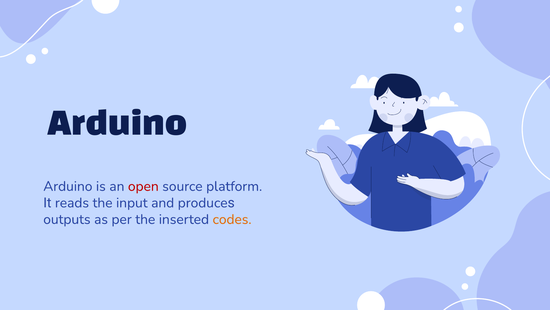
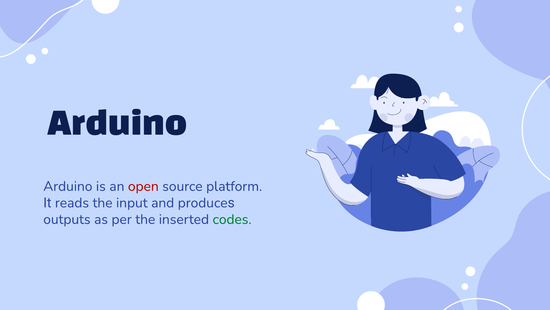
codes colour: orange -> green
